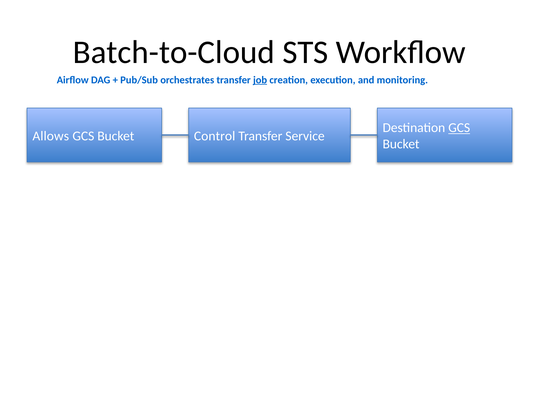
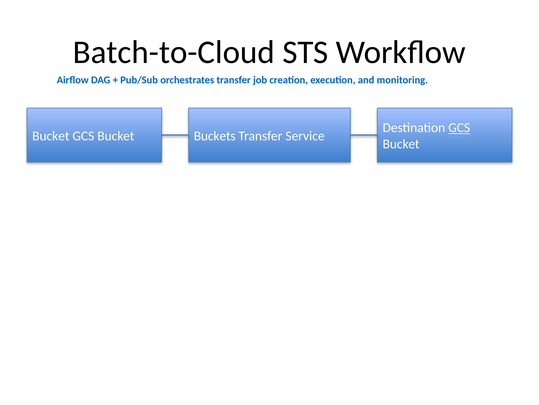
job underline: present -> none
Allows at (51, 136): Allows -> Bucket
Control: Control -> Buckets
